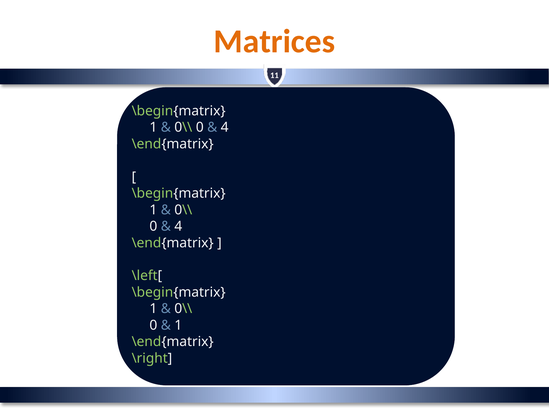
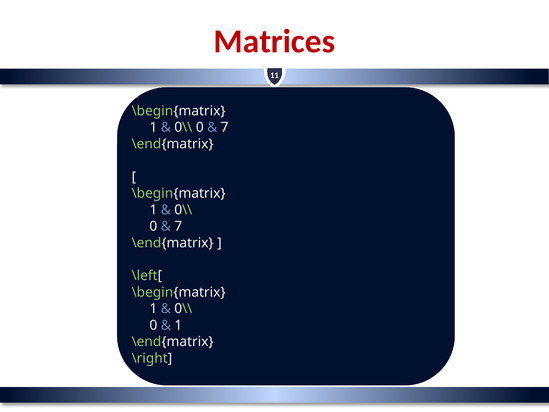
Matrices colour: orange -> red
4 at (225, 127): 4 -> 7
4 at (178, 226): 4 -> 7
